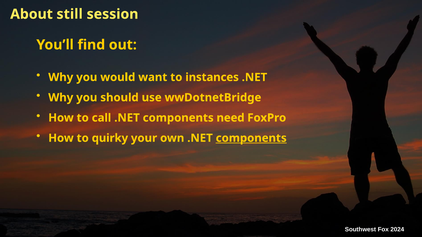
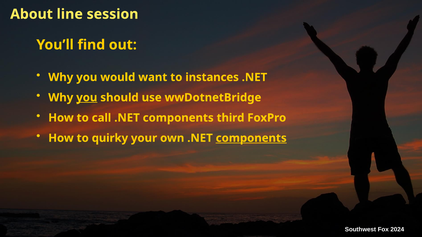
still: still -> line
you at (87, 98) underline: none -> present
need: need -> third
